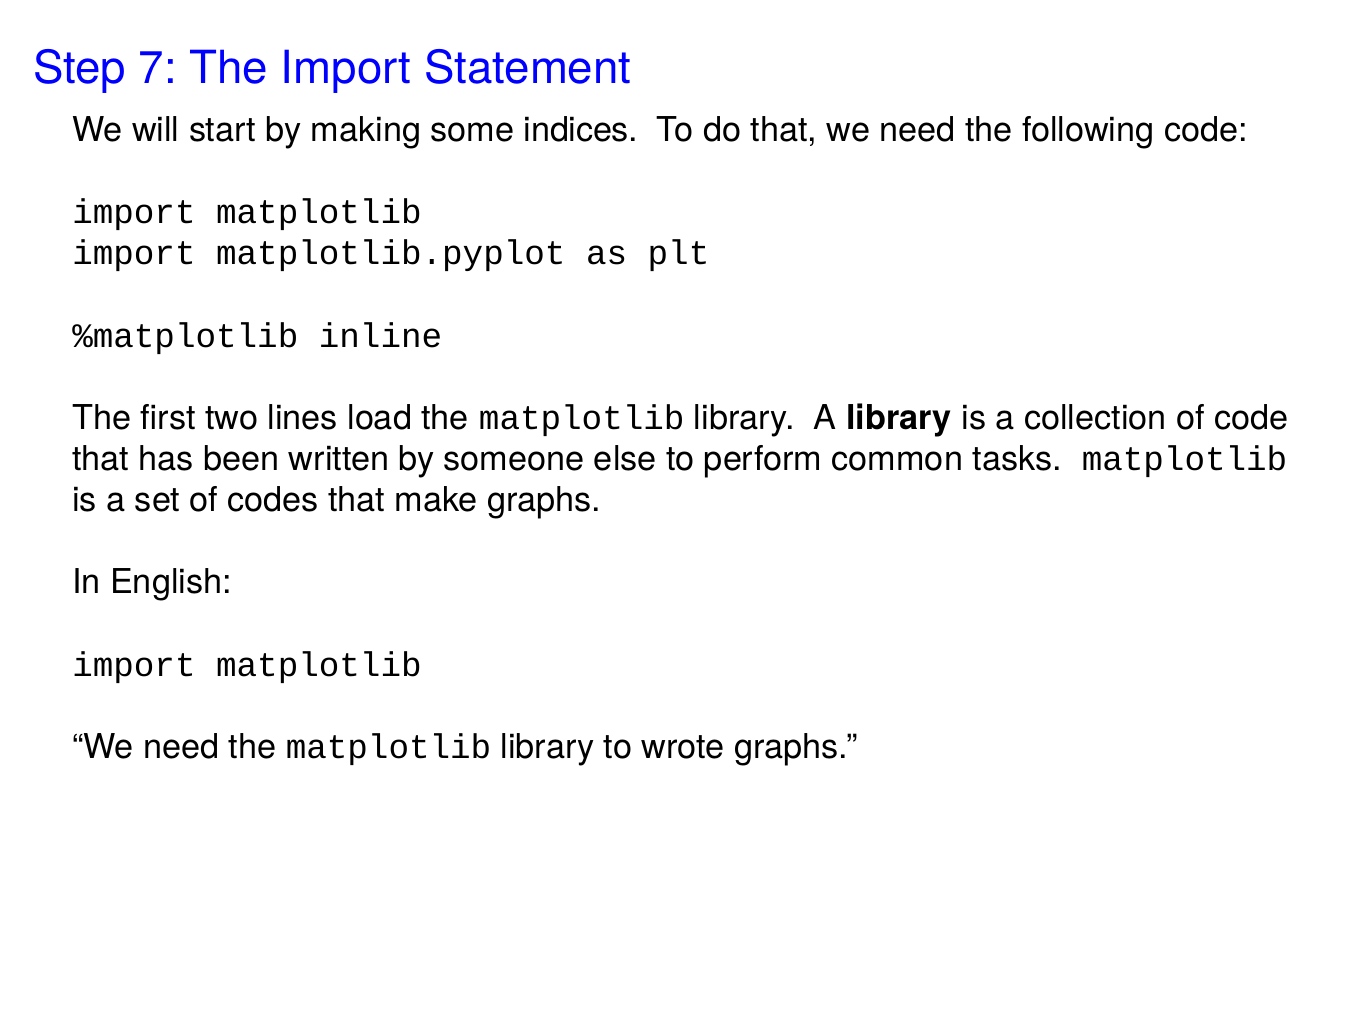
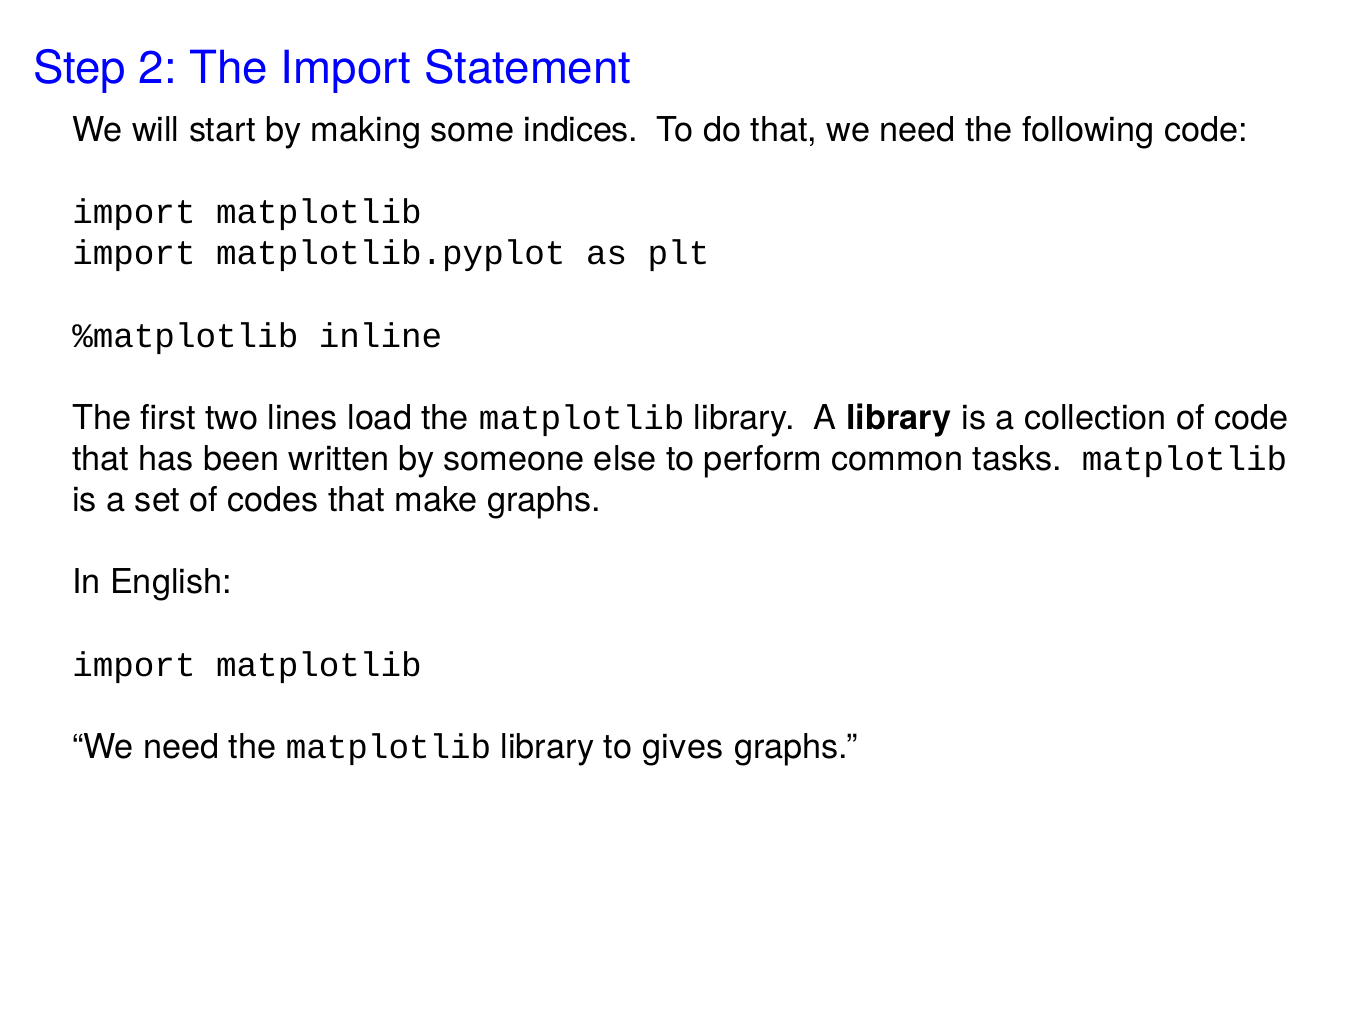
7: 7 -> 2
wrote: wrote -> gives
